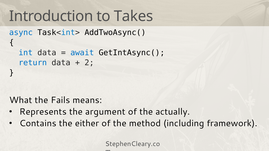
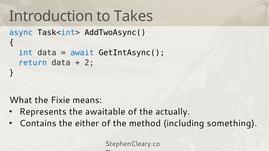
Fails: Fails -> Fixie
argument: argument -> awaitable
framework: framework -> something
